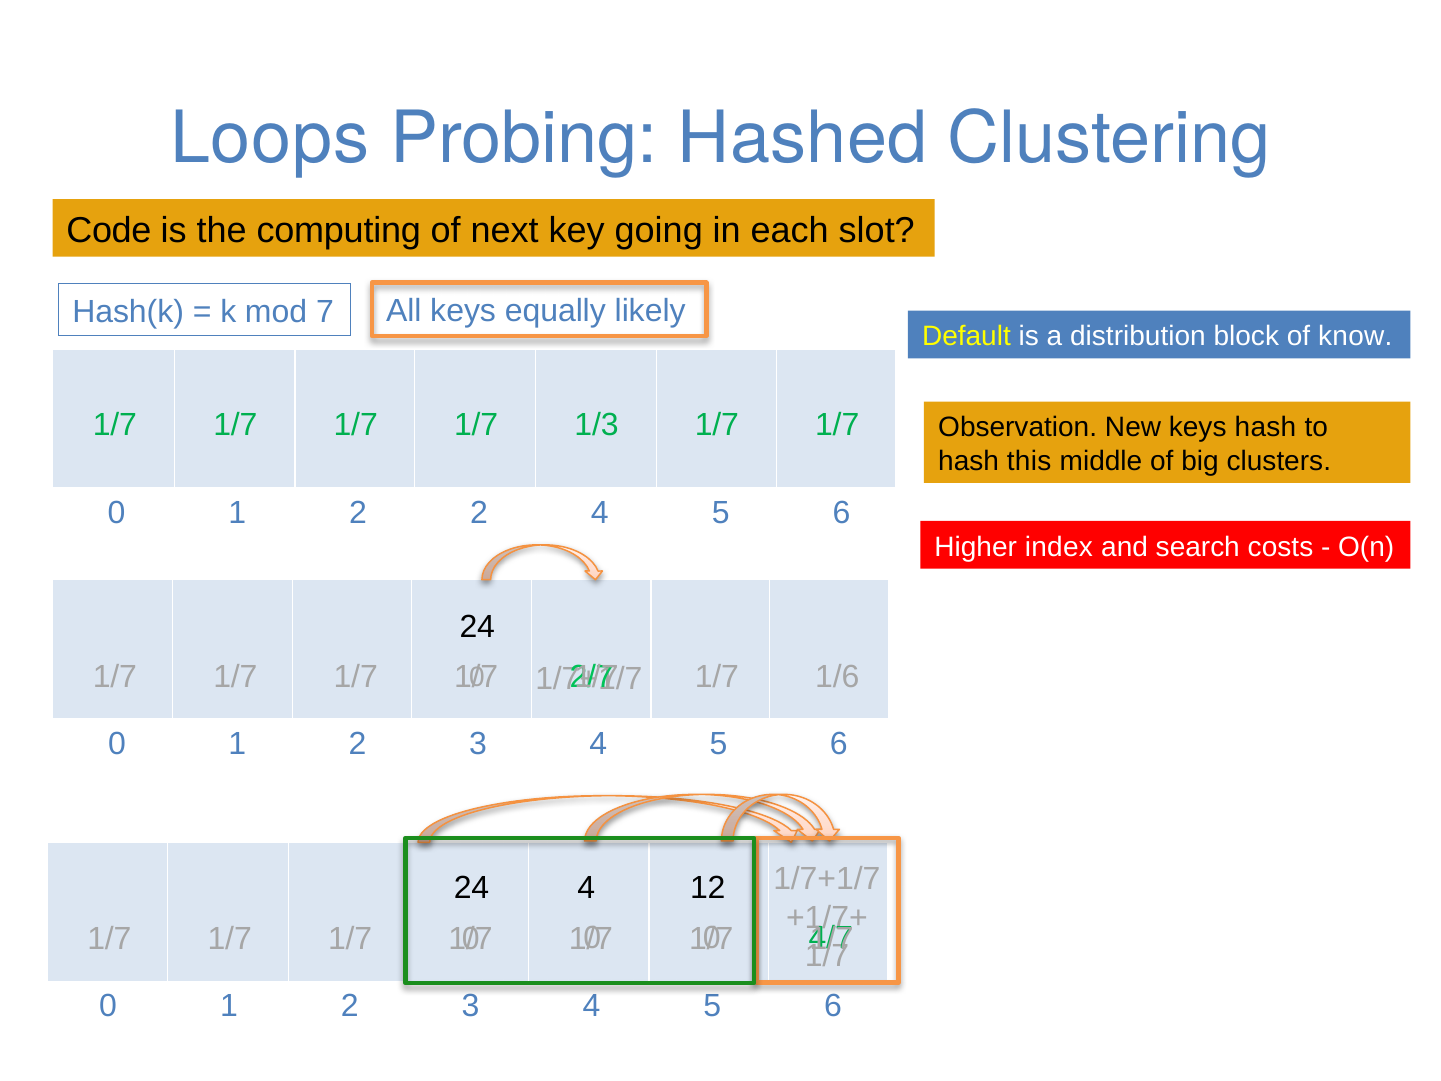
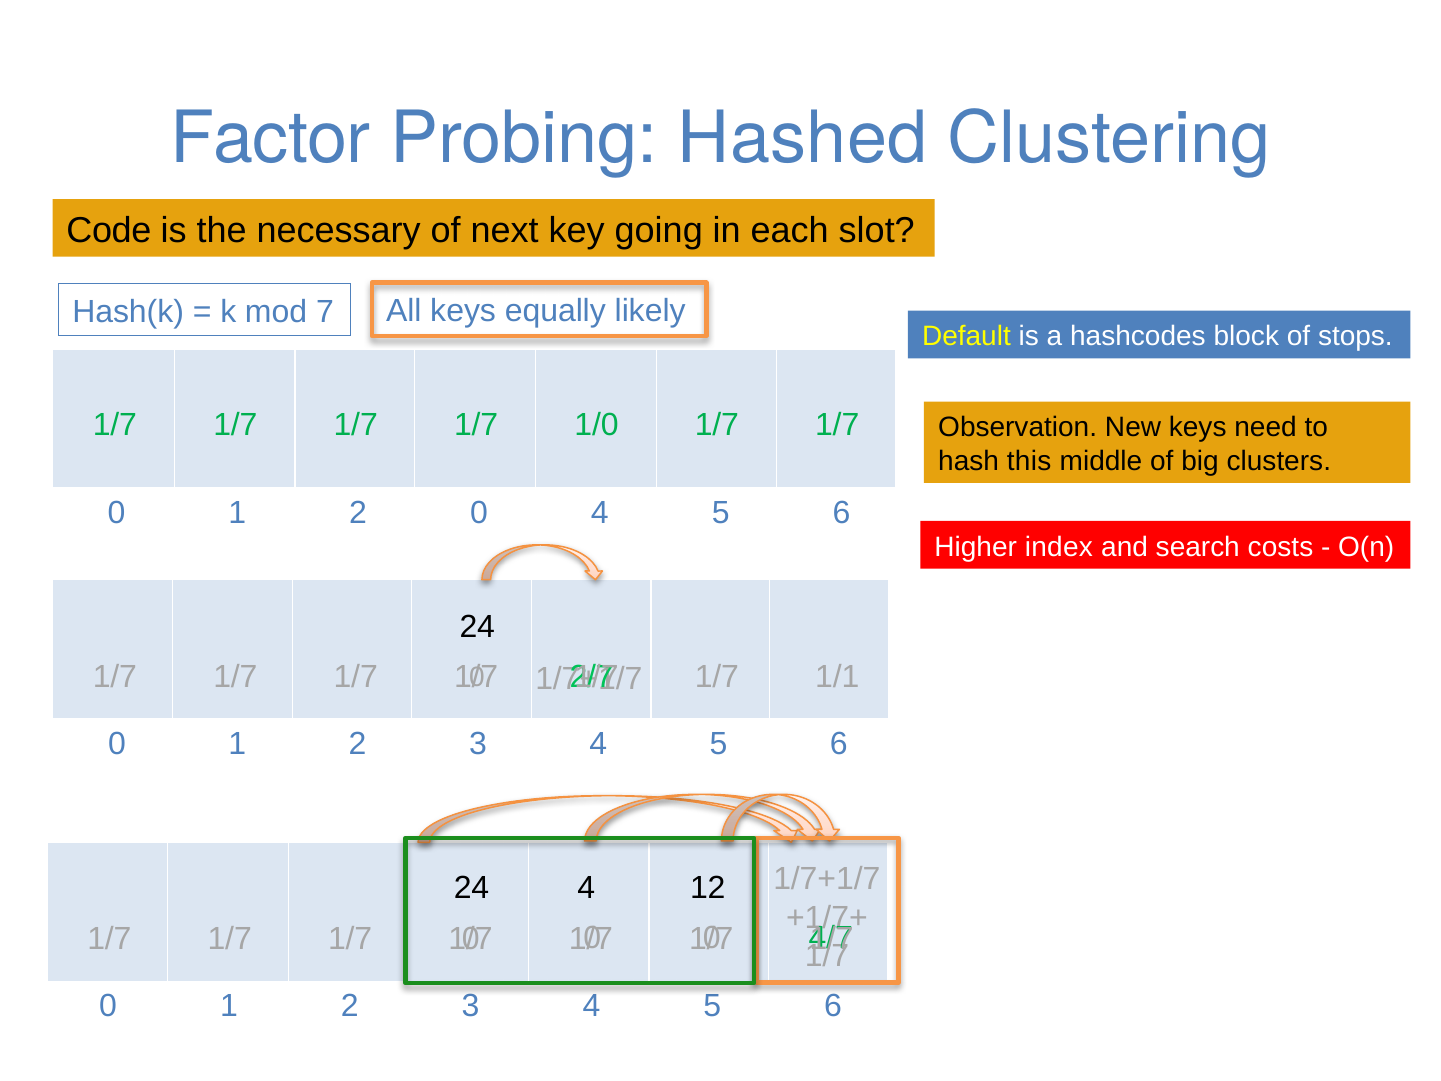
Loops: Loops -> Factor
computing: computing -> necessary
distribution: distribution -> hashcodes
know: know -> stops
1/3: 1/3 -> 1/0
keys hash: hash -> need
2 2: 2 -> 0
1/6: 1/6 -> 1/1
